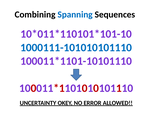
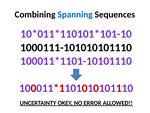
1000111-101010101110 colour: blue -> black
